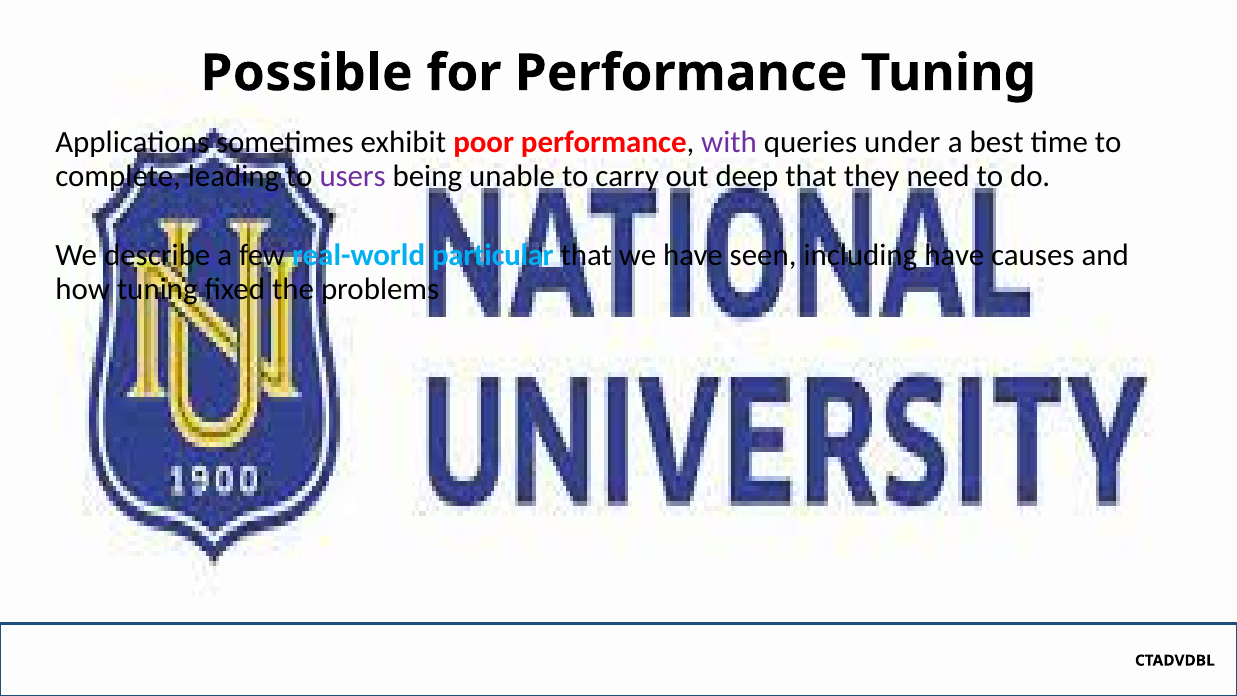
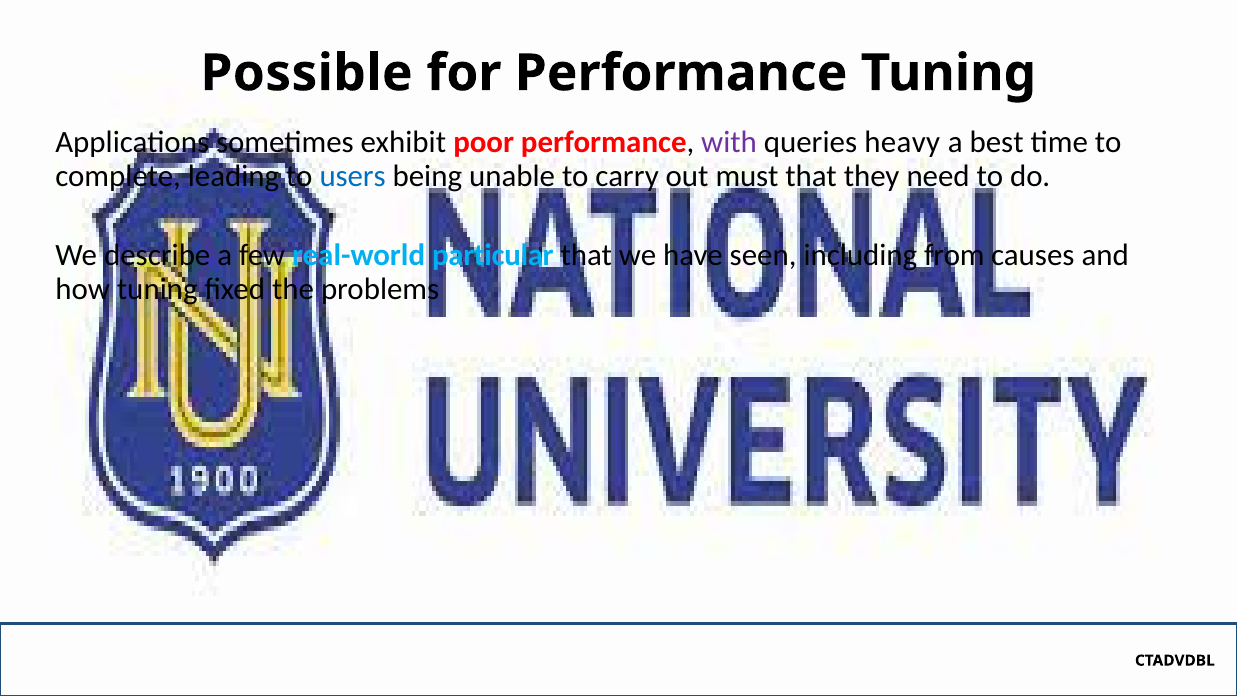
under: under -> heavy
users colour: purple -> blue
deep: deep -> must
including have: have -> from
